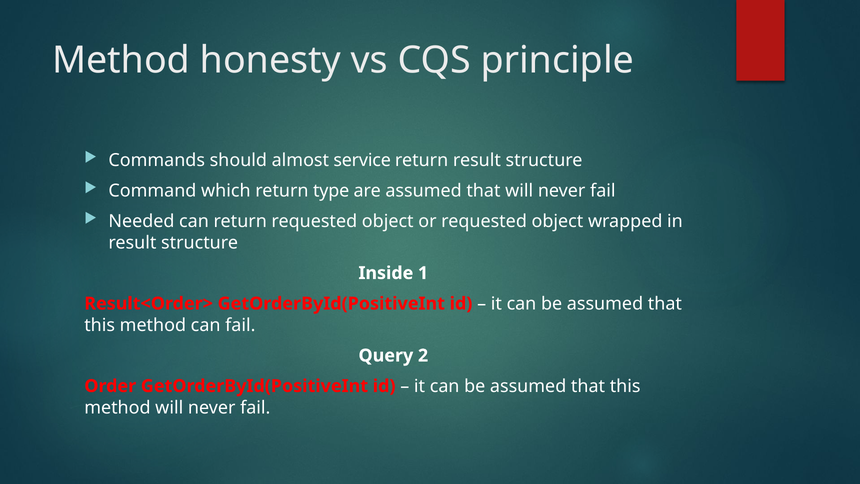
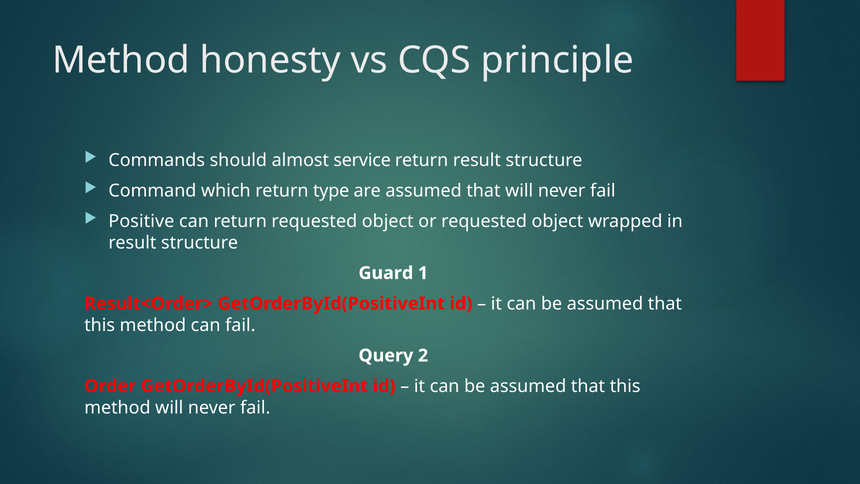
Needed: Needed -> Positive
Inside: Inside -> Guard
